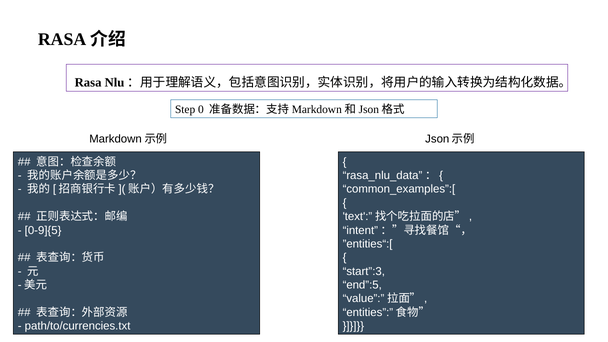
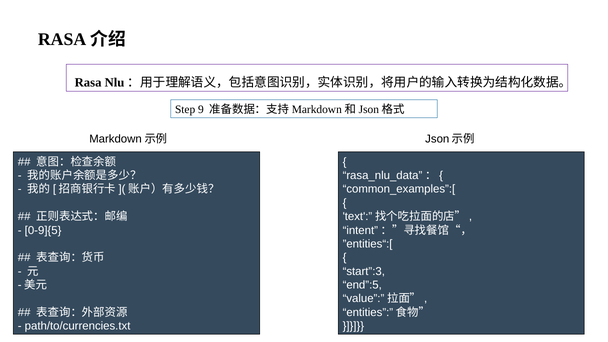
0: 0 -> 9
